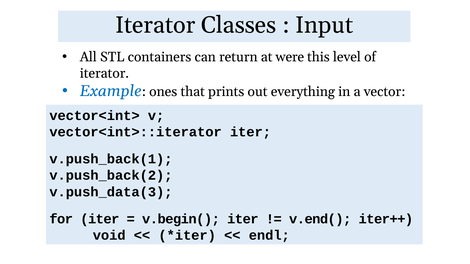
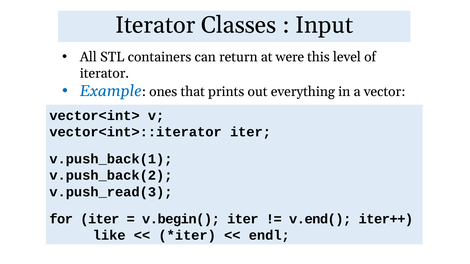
v.push_data(3: v.push_data(3 -> v.push_read(3
void: void -> like
